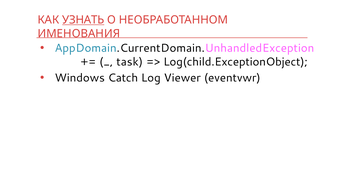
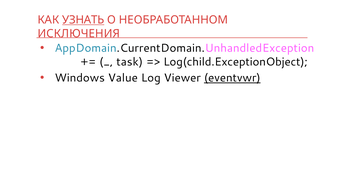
ИМЕНОВАНИЯ: ИМЕНОВАНИЯ -> ИСКЛЮЧЕНИЯ
Catch: Catch -> Value
eventvwr underline: none -> present
